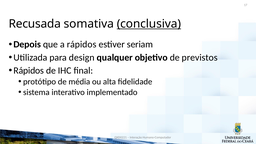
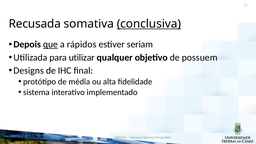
que underline: none -> present
design: design -> utilizar
previstos: previstos -> possuem
Rápidos at (29, 70): Rápidos -> Designs
